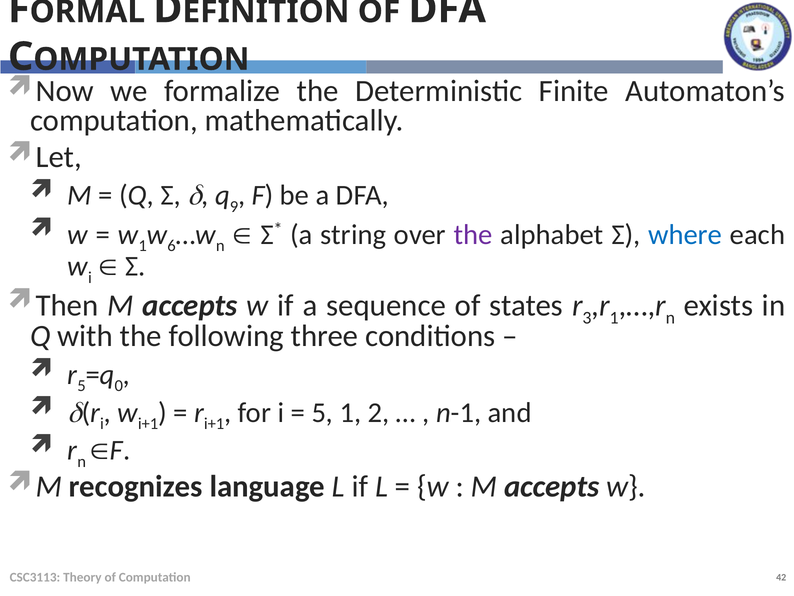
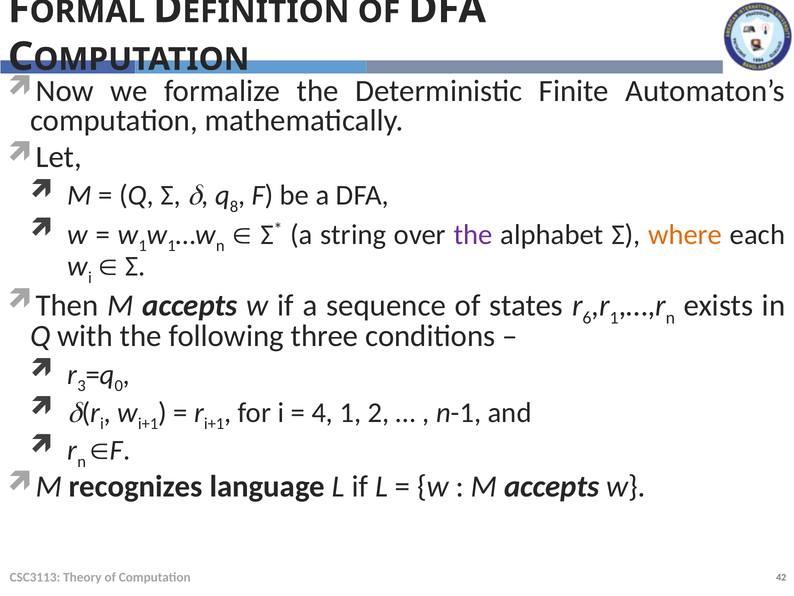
9: 9 -> 8
1 w 6: 6 -> 1
where colour: blue -> orange
3: 3 -> 6
5 at (81, 385): 5 -> 3
5 at (322, 412): 5 -> 4
